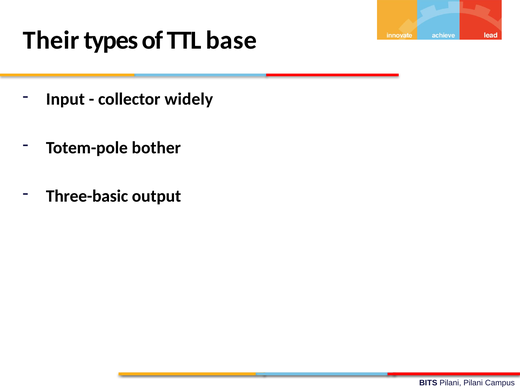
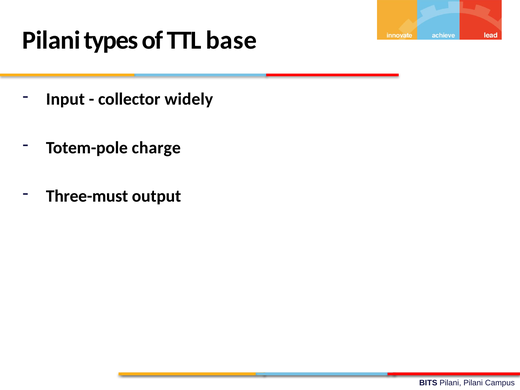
Their at (51, 40): Their -> Pilani
bother: bother -> charge
Three-basic: Three-basic -> Three-must
